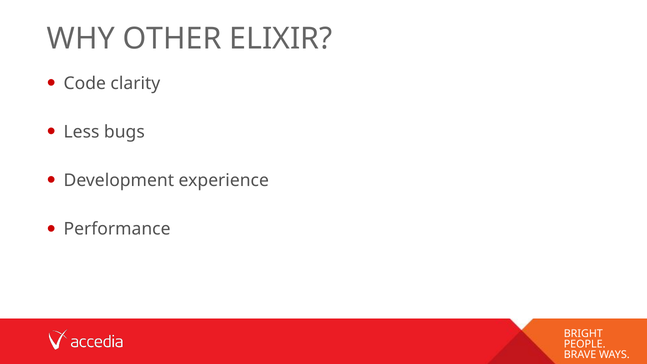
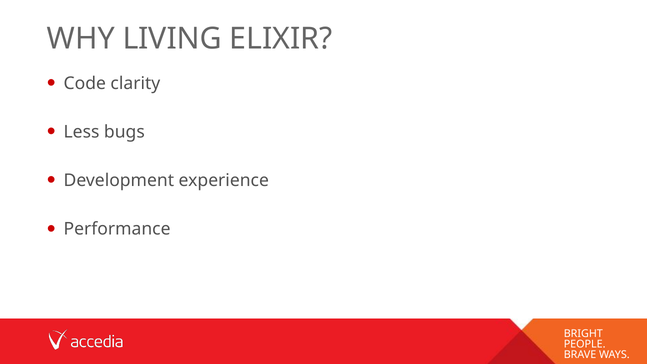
OTHER: OTHER -> LIVING
